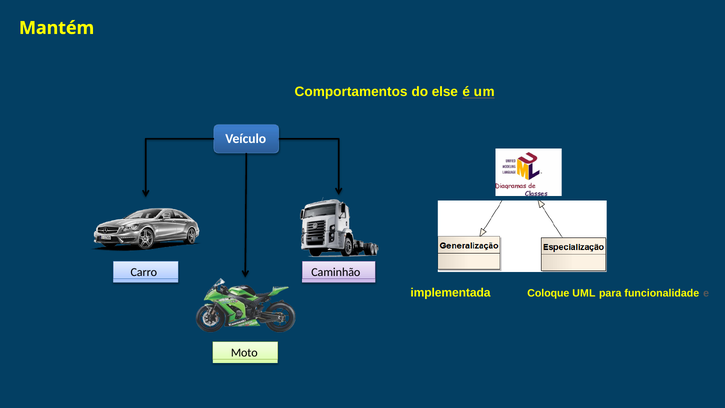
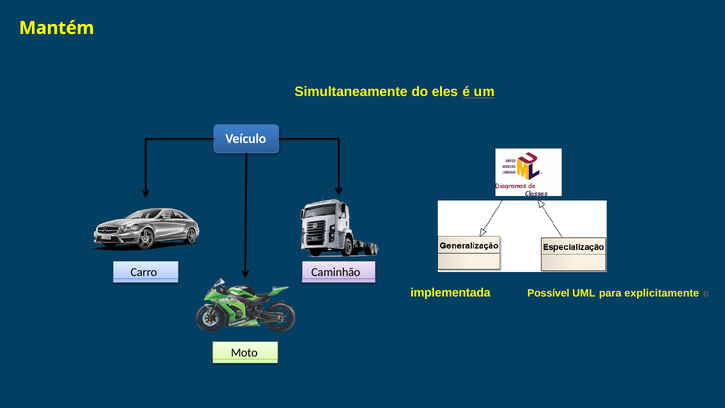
Comportamentos: Comportamentos -> Simultaneamente
else: else -> eles
Coloque: Coloque -> Possível
funcionalidade: funcionalidade -> explicitamente
